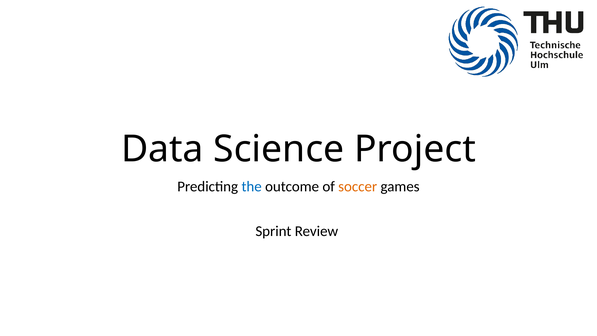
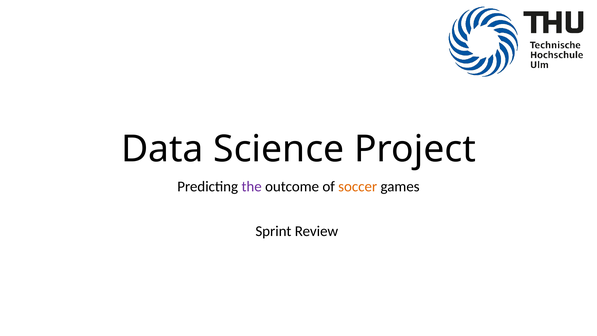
the colour: blue -> purple
